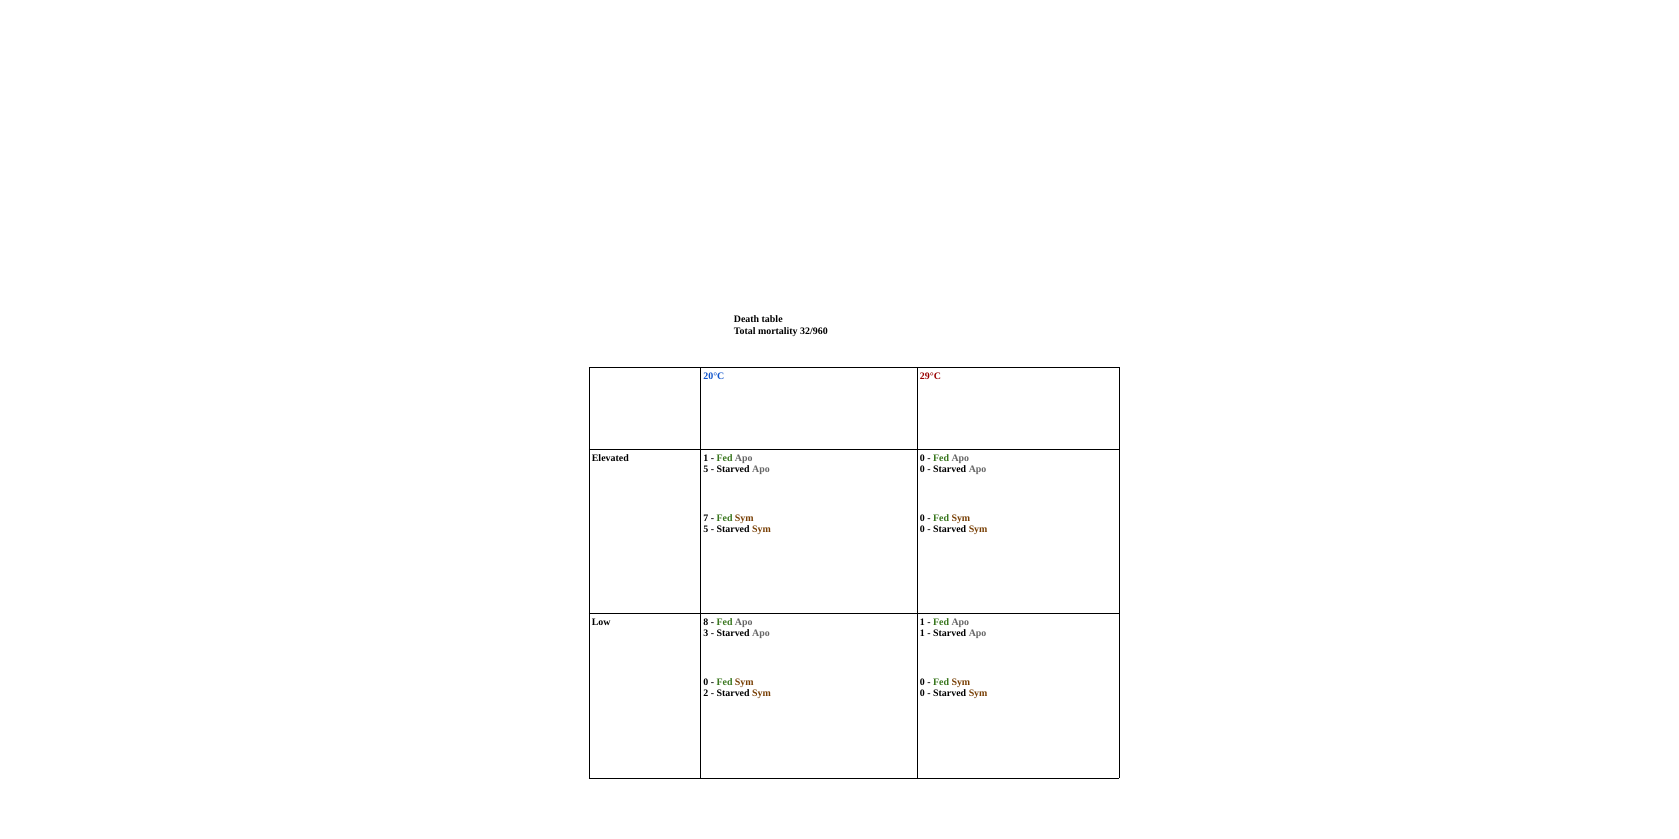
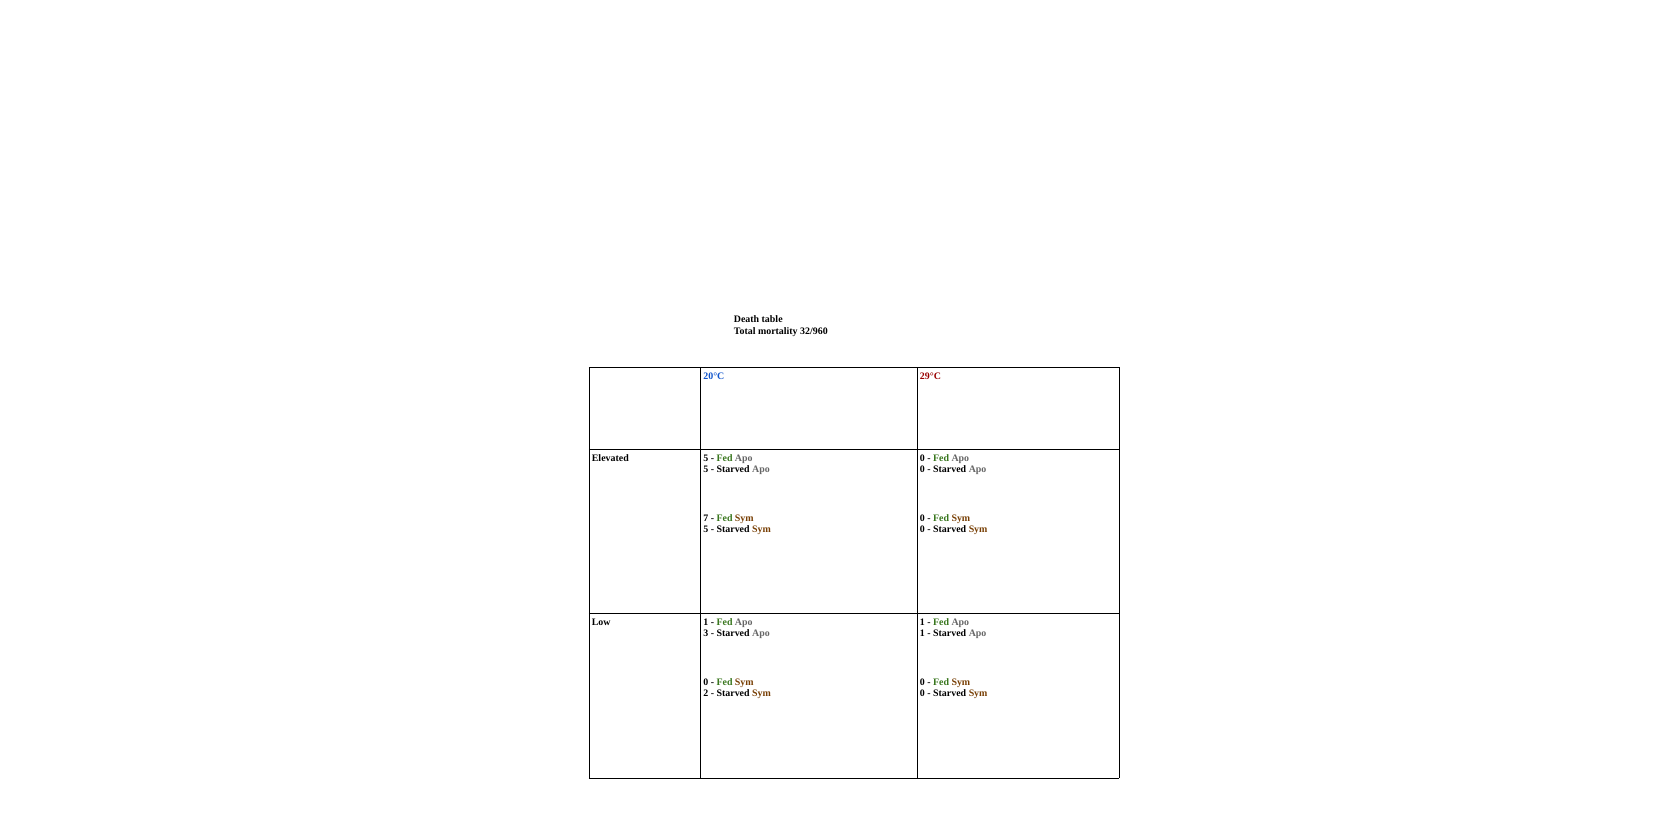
Elevated 1: 1 -> 5
Low 8: 8 -> 1
